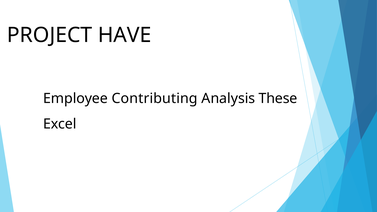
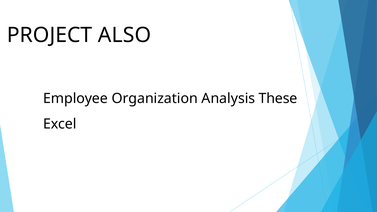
HAVE: HAVE -> ALSO
Contributing: Contributing -> Organization
